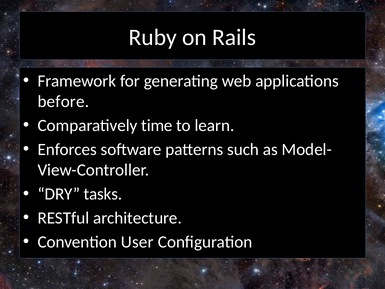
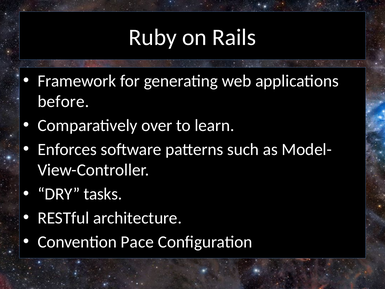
time: time -> over
User: User -> Pace
